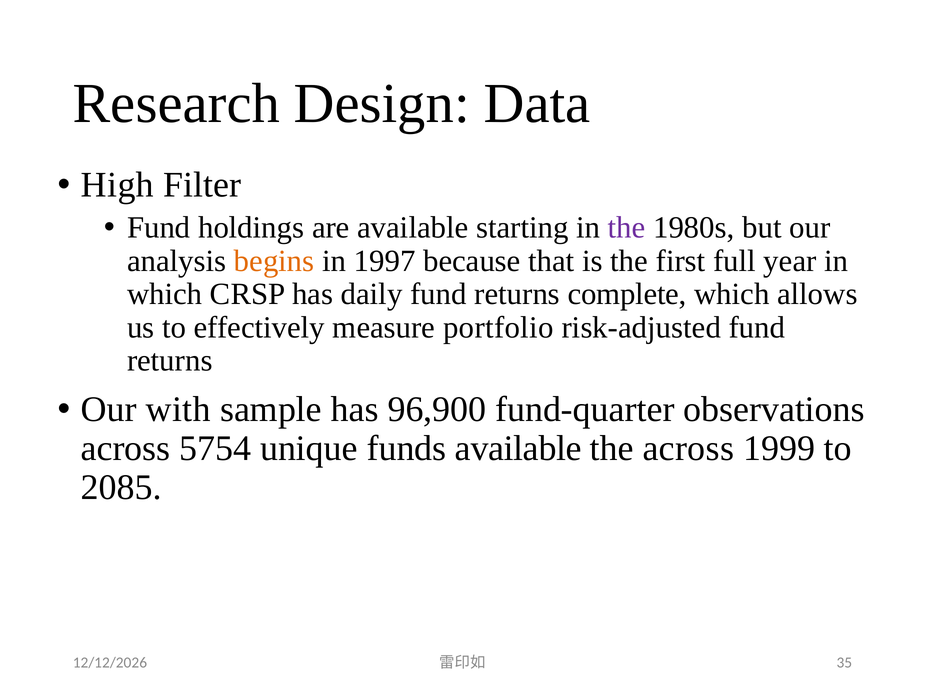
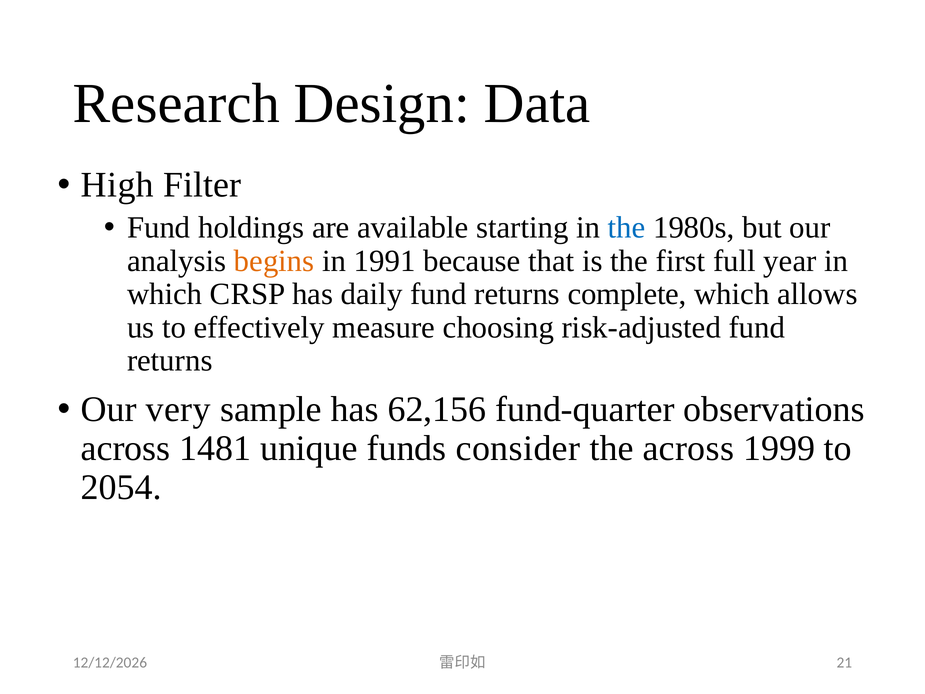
the at (627, 227) colour: purple -> blue
1997: 1997 -> 1991
portfolio: portfolio -> choosing
with: with -> very
96,900: 96,900 -> 62,156
5754: 5754 -> 1481
funds available: available -> consider
2085: 2085 -> 2054
35: 35 -> 21
